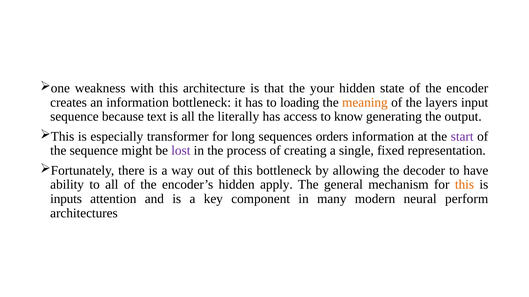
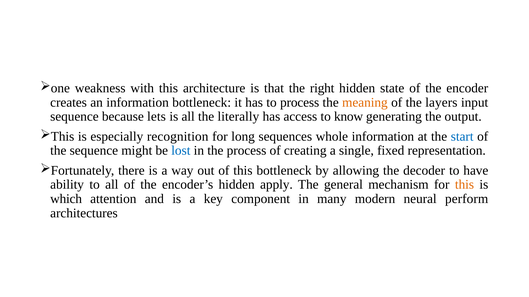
your: your -> right
to loading: loading -> process
text: text -> lets
transformer: transformer -> recognition
orders: orders -> whole
start colour: purple -> blue
lost colour: purple -> blue
inputs: inputs -> which
